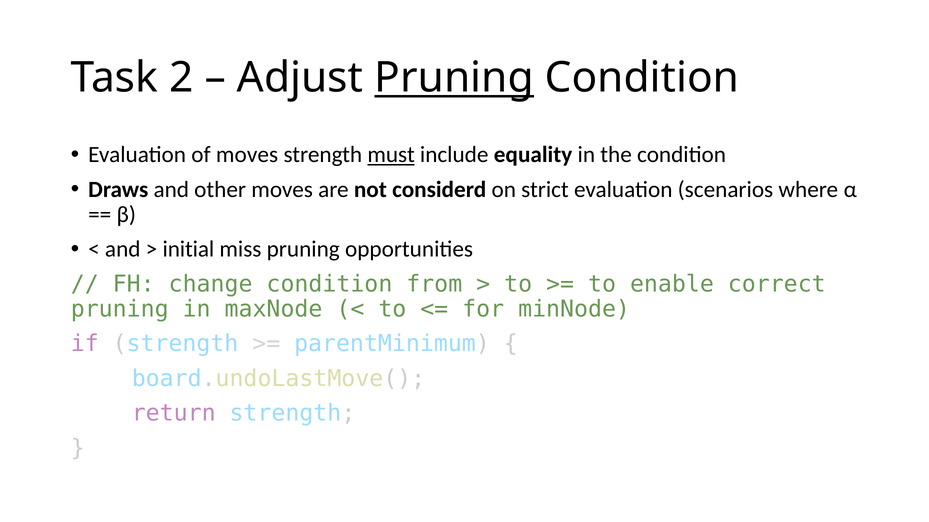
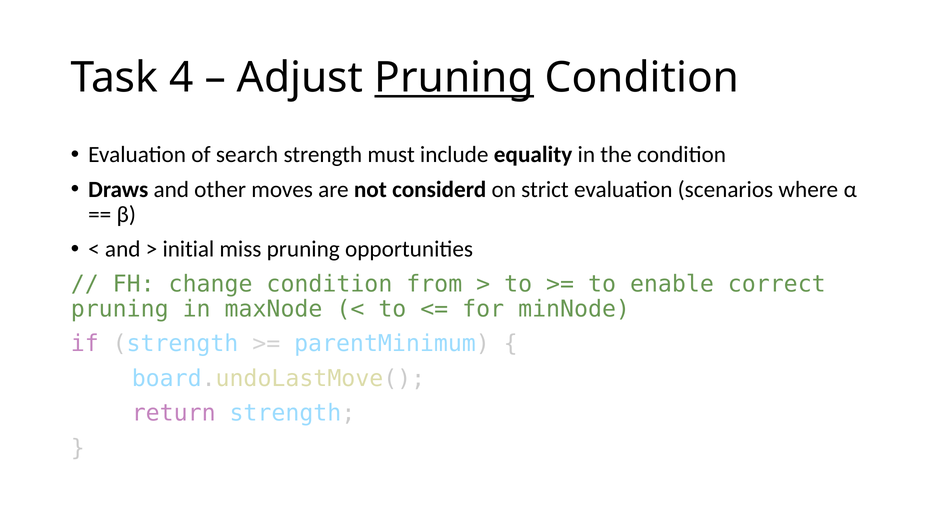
2: 2 -> 4
of moves: moves -> search
must underline: present -> none
